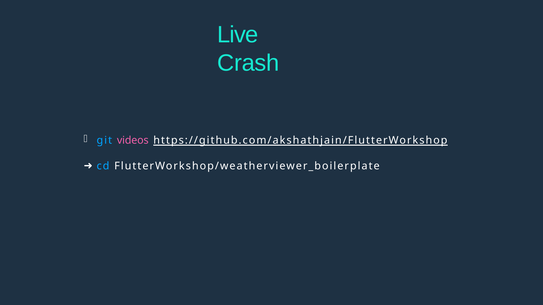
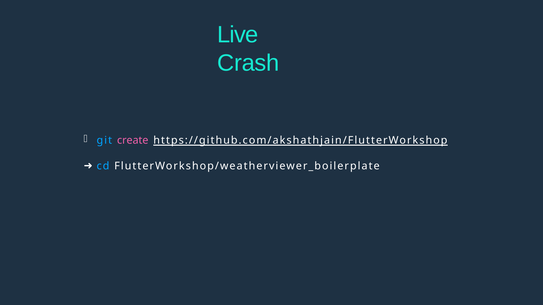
videos: videos -> create
